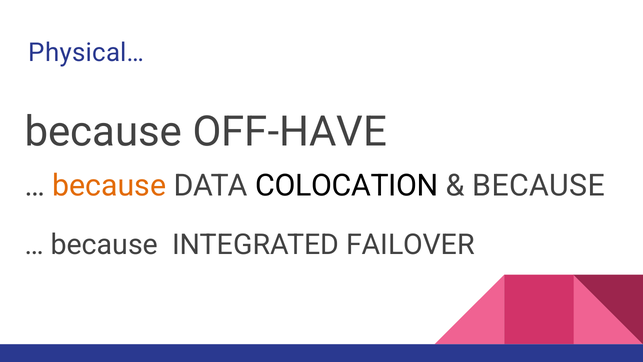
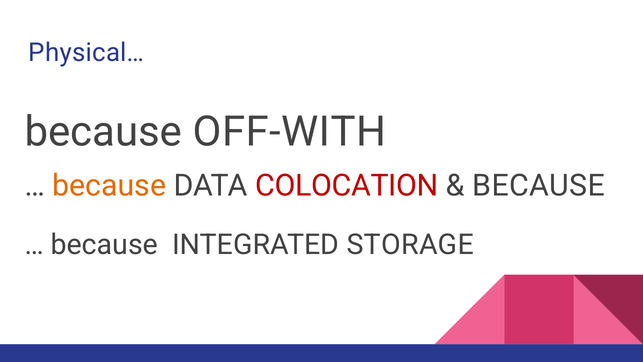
OFF-HAVE: OFF-HAVE -> OFF-WITH
COLOCATION colour: black -> red
FAILOVER: FAILOVER -> STORAGE
